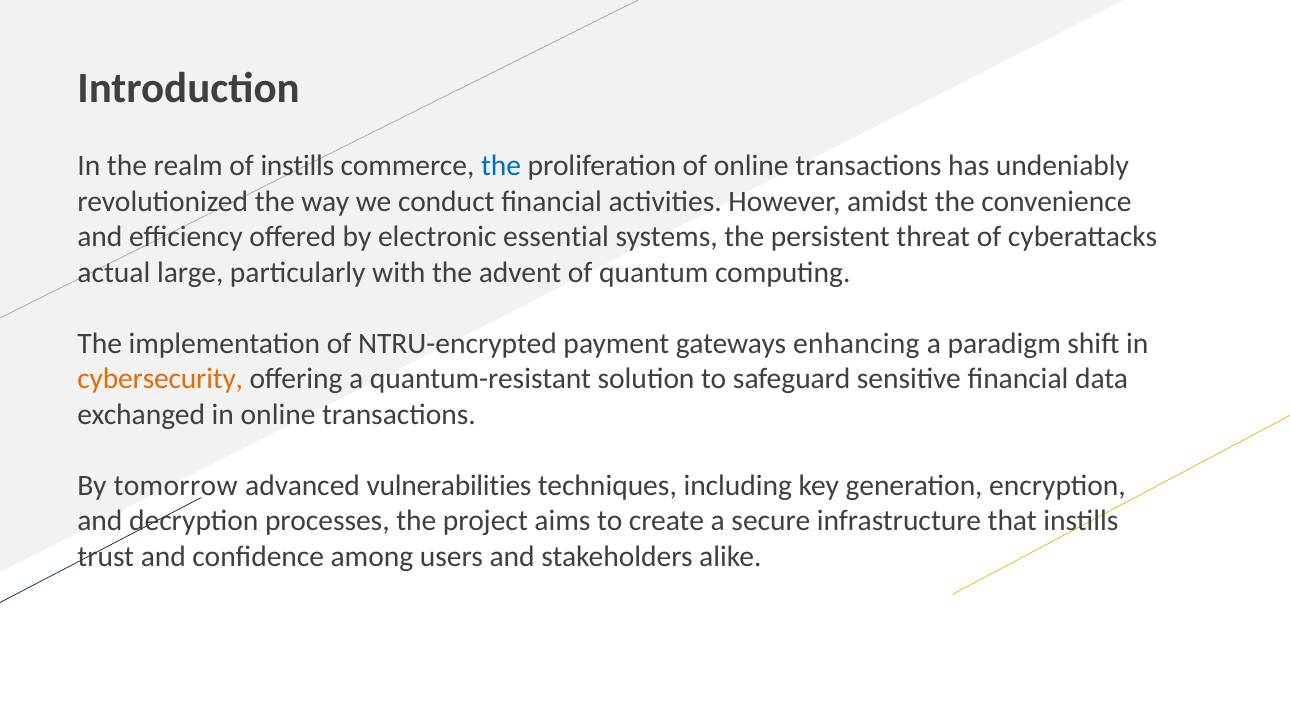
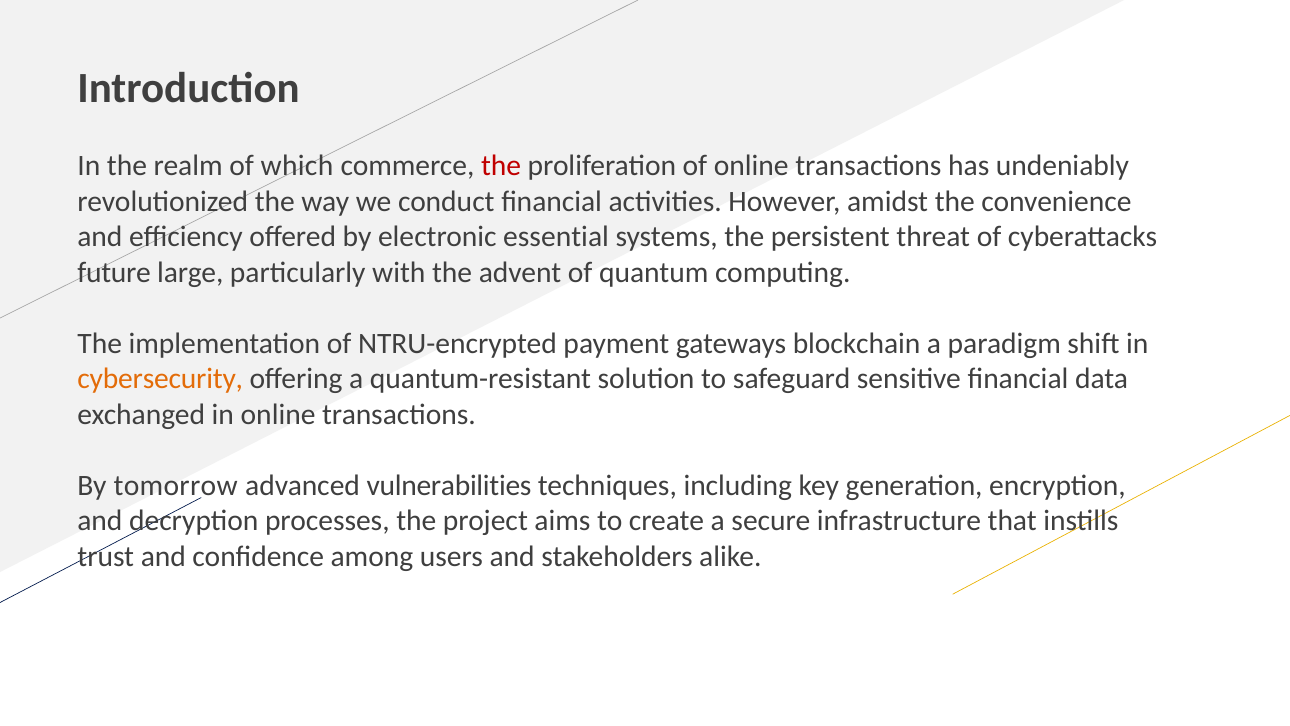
of instills: instills -> which
the at (501, 166) colour: blue -> red
actual: actual -> future
enhancing: enhancing -> blockchain
